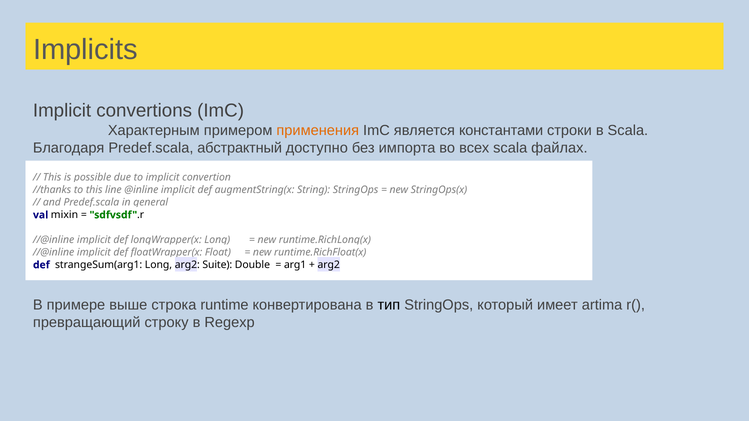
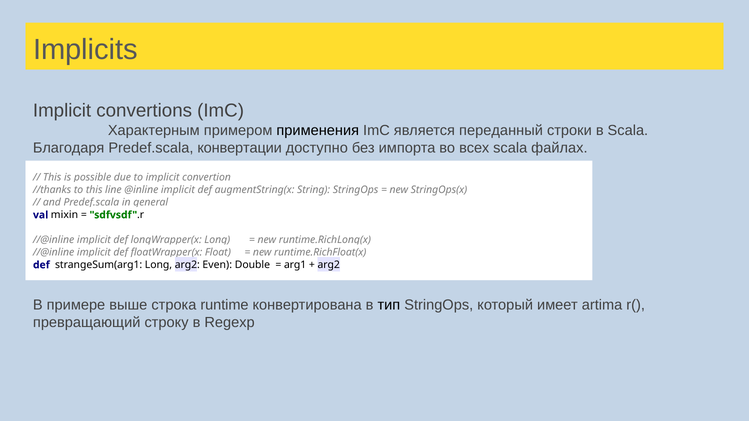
применения colour: orange -> black
константами: константами -> переданный
абстрактный: абстрактный -> конвертации
Suite: Suite -> Even
